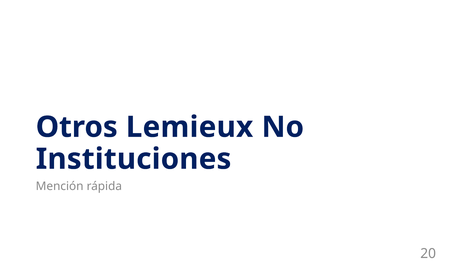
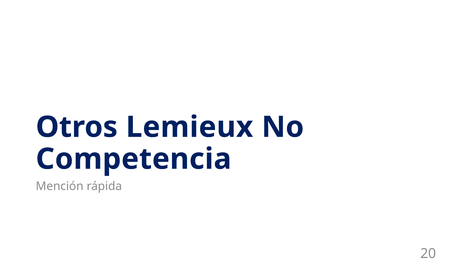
Instituciones: Instituciones -> Competencia
